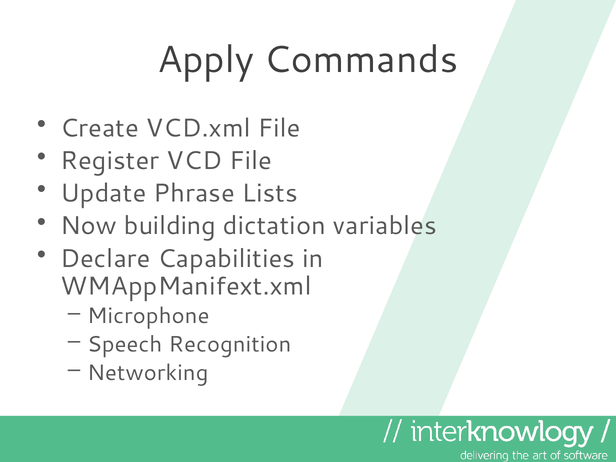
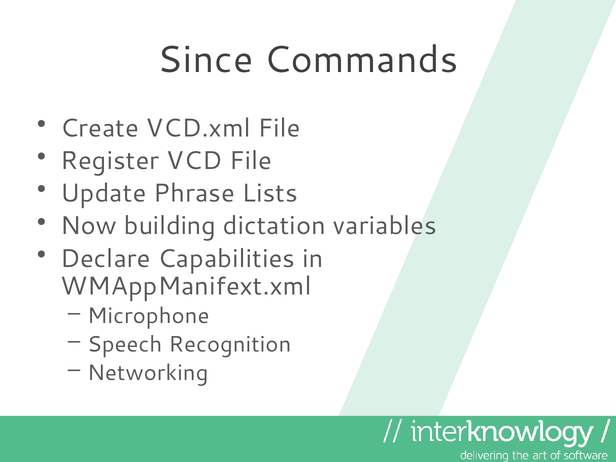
Apply: Apply -> Since
